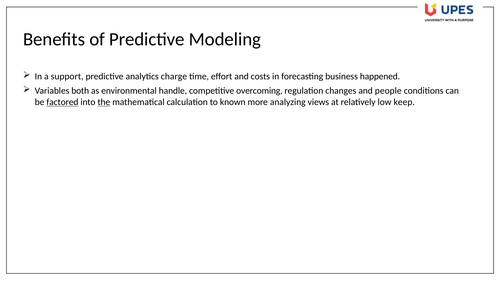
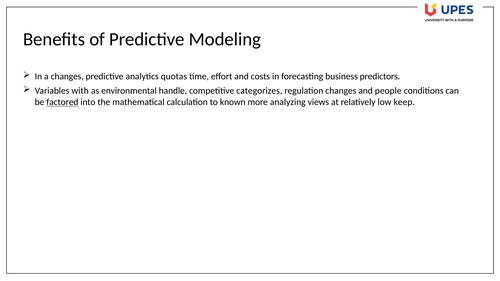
a support: support -> changes
charge: charge -> quotas
happened: happened -> predictors
both: both -> with
overcoming: overcoming -> categorizes
the underline: present -> none
